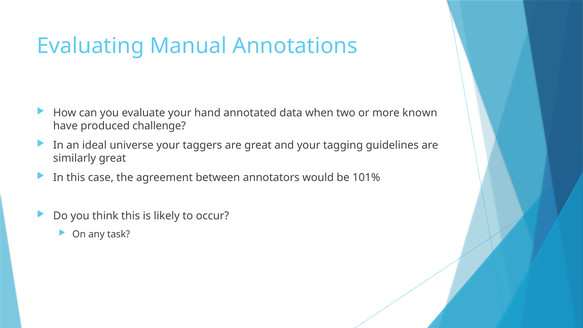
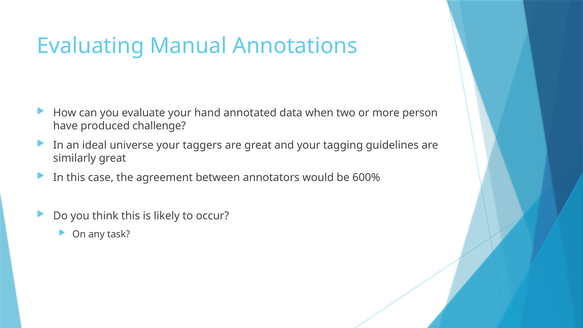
known: known -> person
101%: 101% -> 600%
